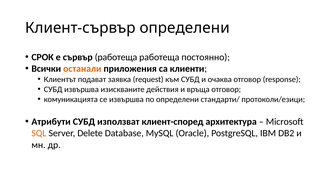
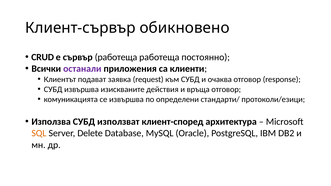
Клиент-сървър определени: определени -> обикновено
СРОК: СРОК -> CRUD
останали colour: orange -> purple
Атрибути: Атрибути -> Използва
